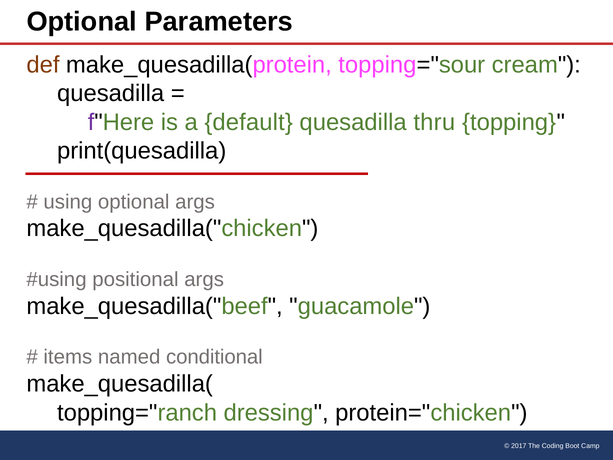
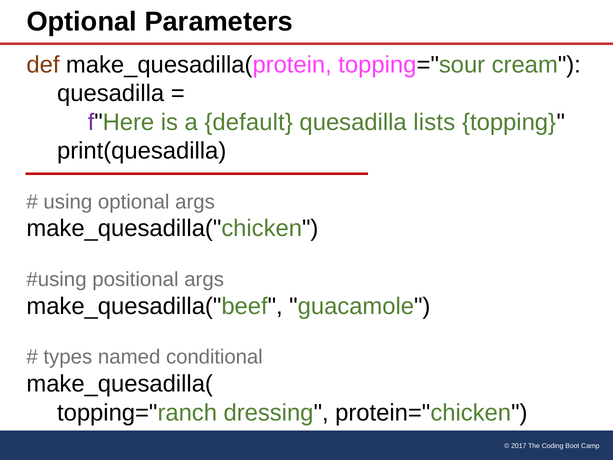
thru: thru -> lists
items: items -> types
